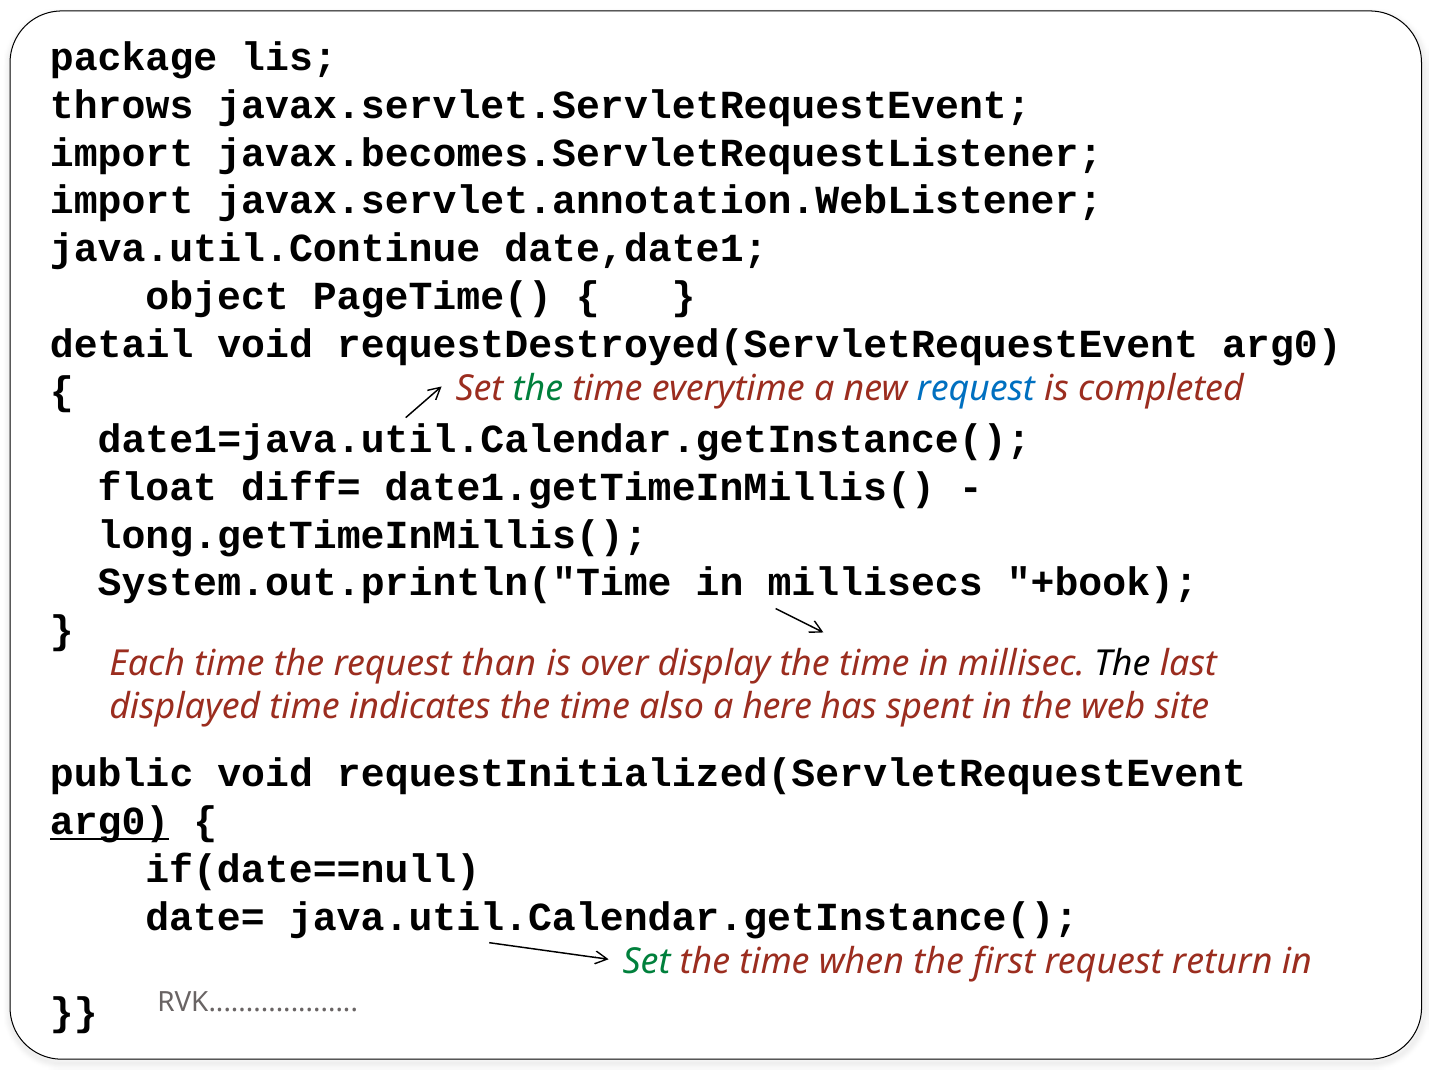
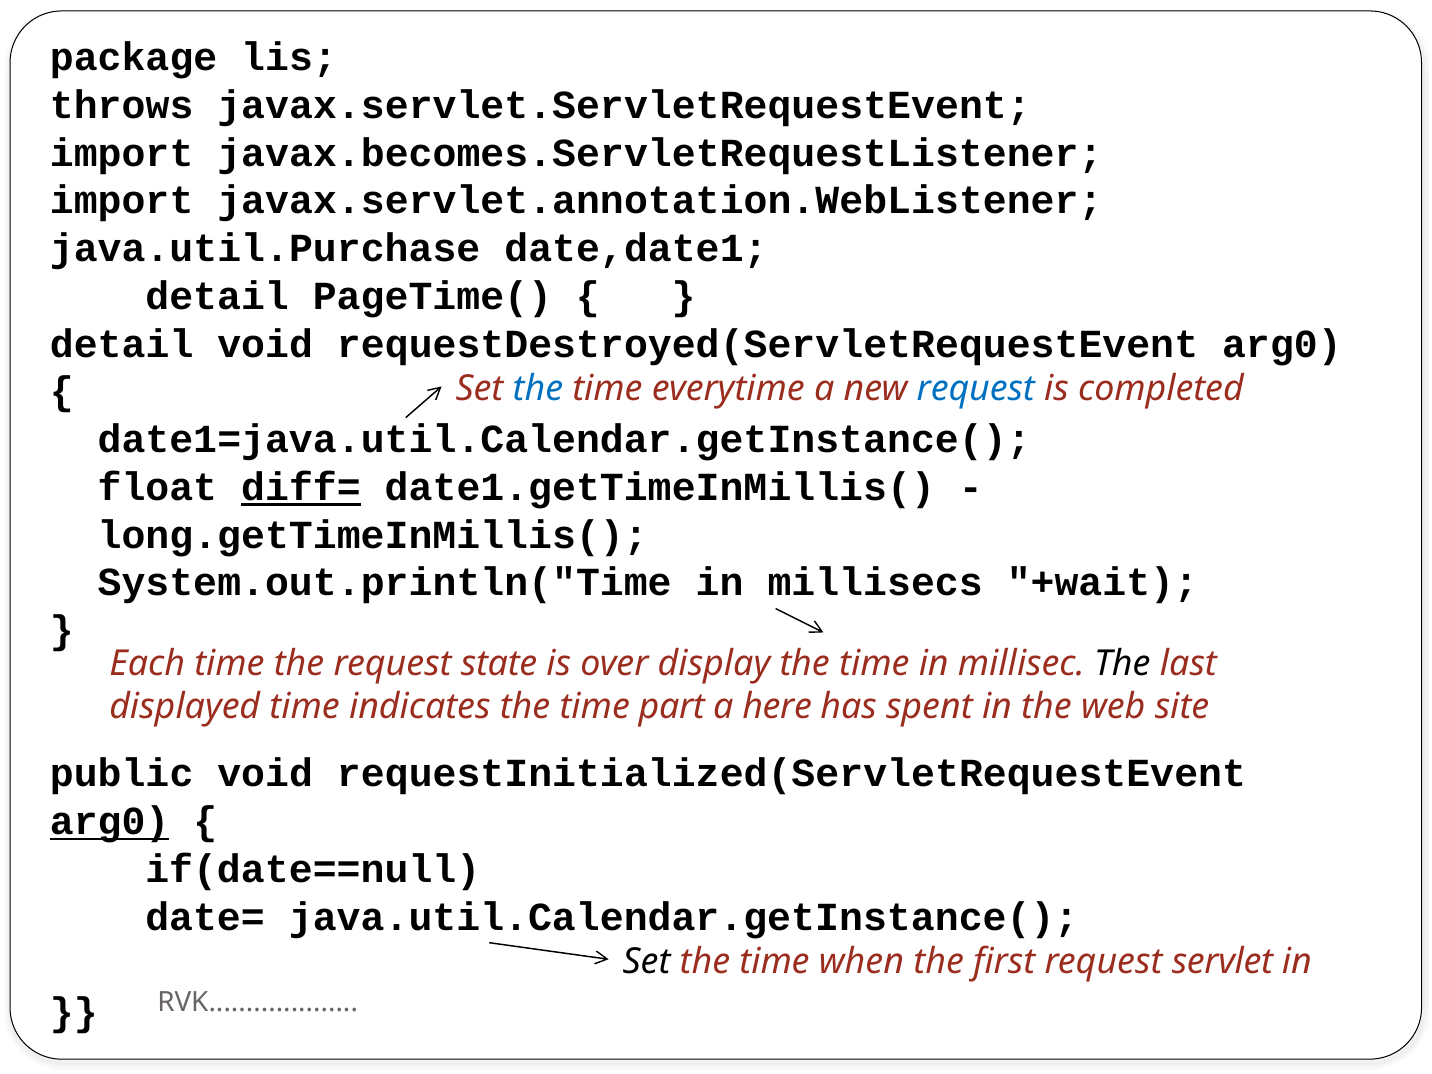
java.util.Continue: java.util.Continue -> java.util.Purchase
object at (217, 296): object -> detail
the at (538, 389) colour: green -> blue
diff= underline: none -> present
+book: +book -> +wait
than: than -> state
also: also -> part
Set at (647, 962) colour: green -> black
return: return -> servlet
